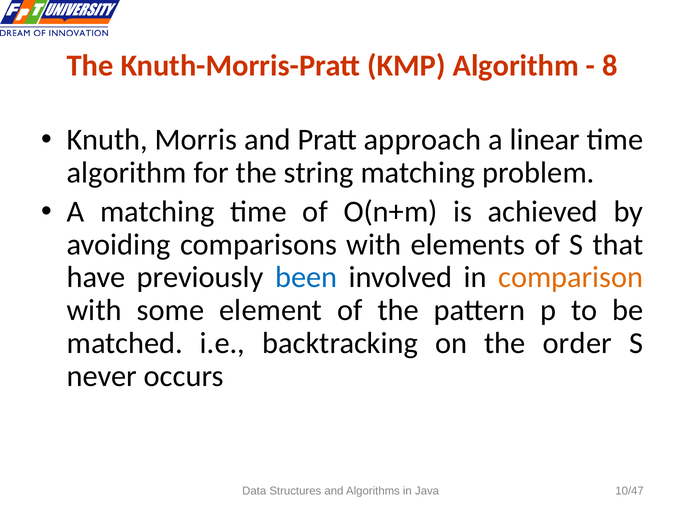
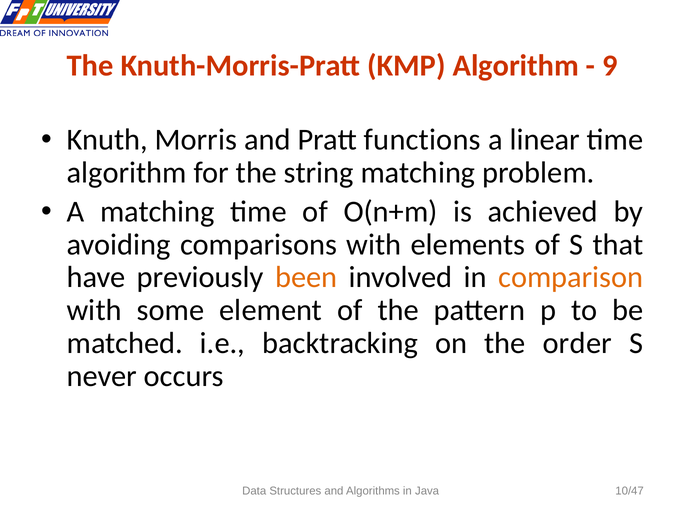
8: 8 -> 9
approach: approach -> functions
been colour: blue -> orange
